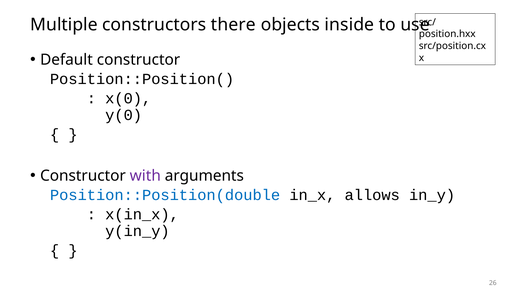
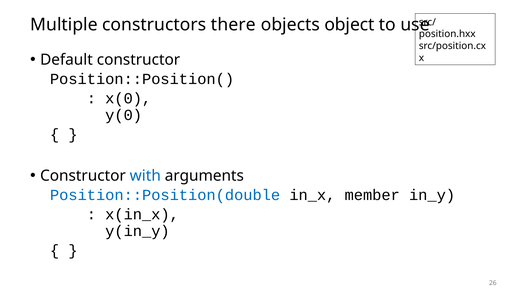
inside: inside -> object
with colour: purple -> blue
allows: allows -> member
